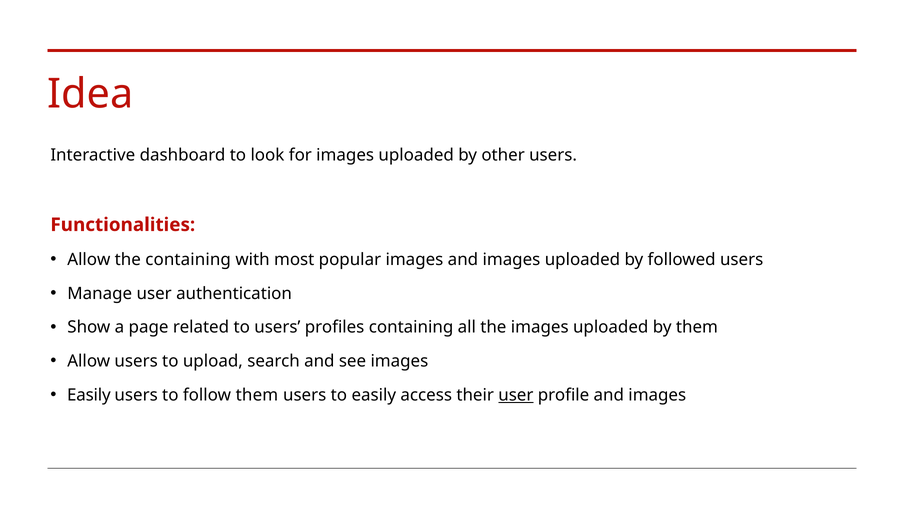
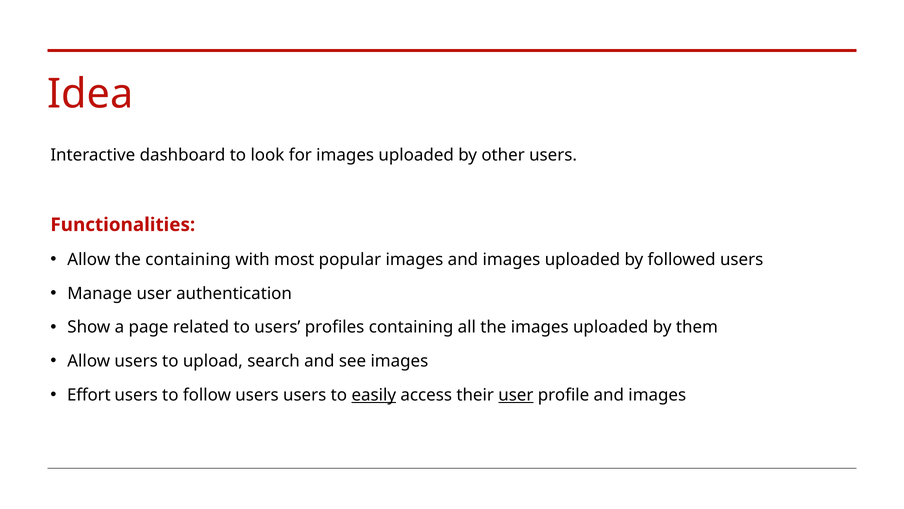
Easily at (89, 395): Easily -> Effort
follow them: them -> users
easily at (374, 395) underline: none -> present
